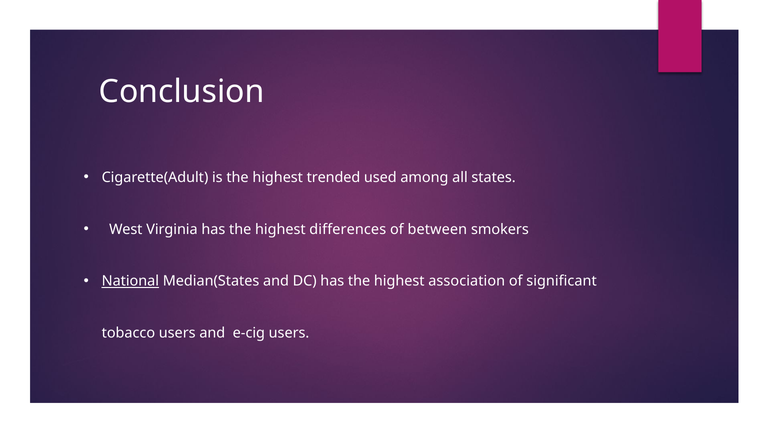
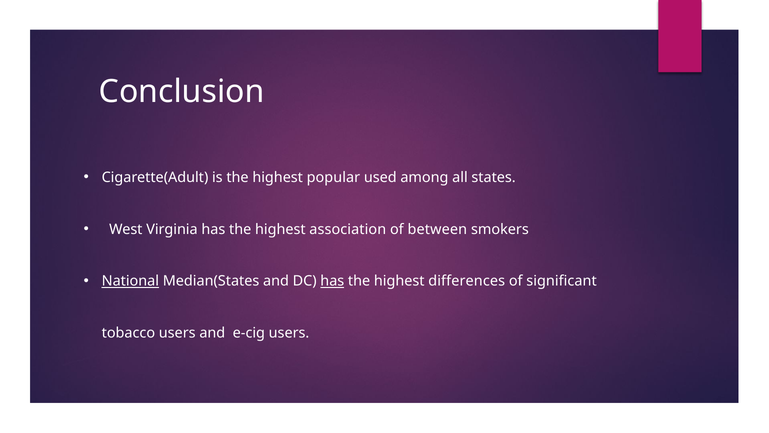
trended: trended -> popular
differences: differences -> association
has at (332, 281) underline: none -> present
association: association -> differences
